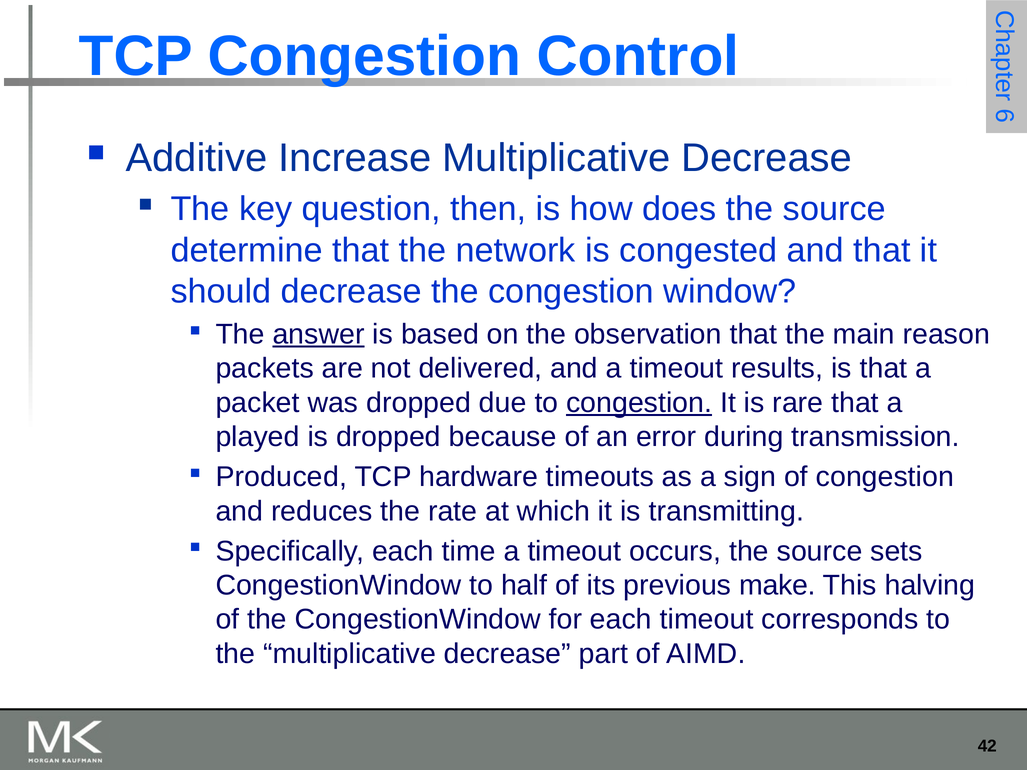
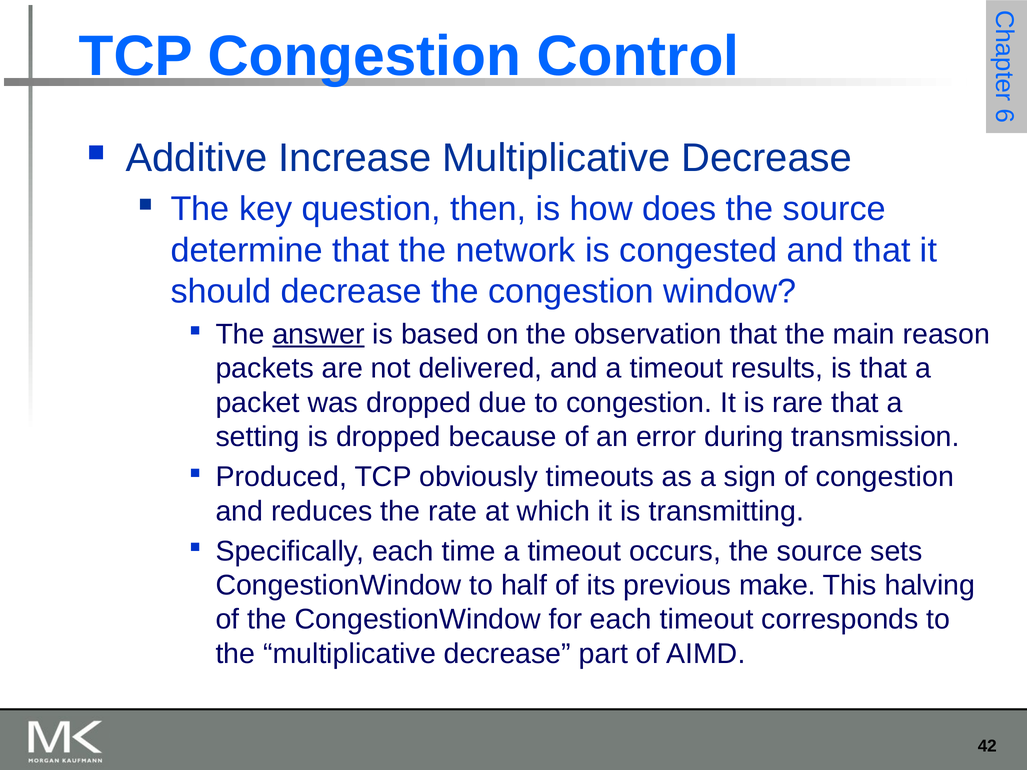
congestion at (639, 403) underline: present -> none
played: played -> setting
hardware: hardware -> obviously
